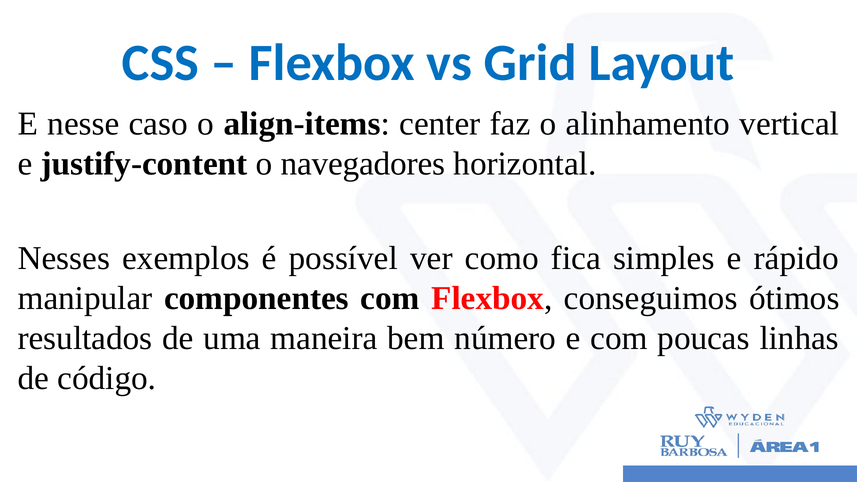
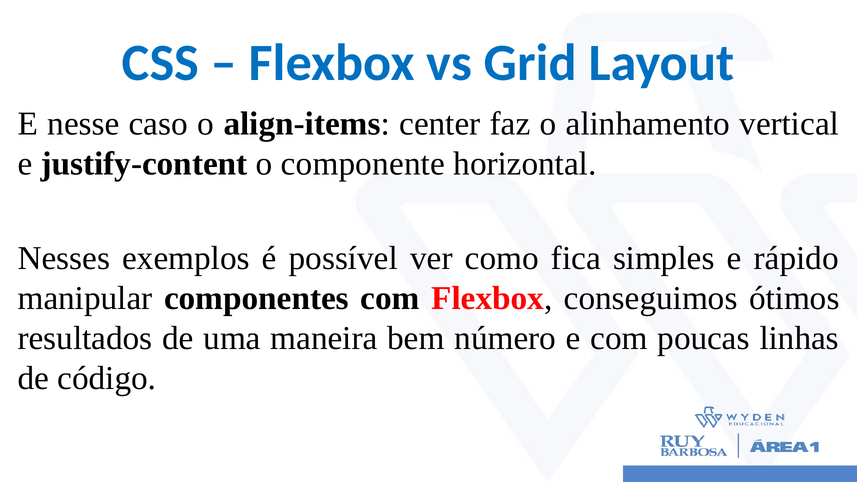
navegadores: navegadores -> componente
